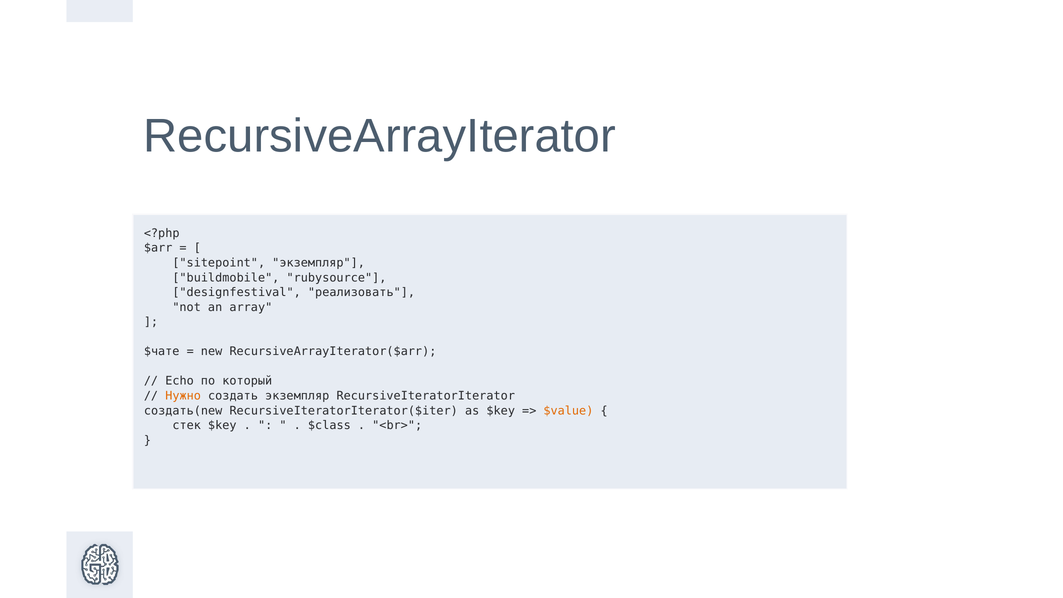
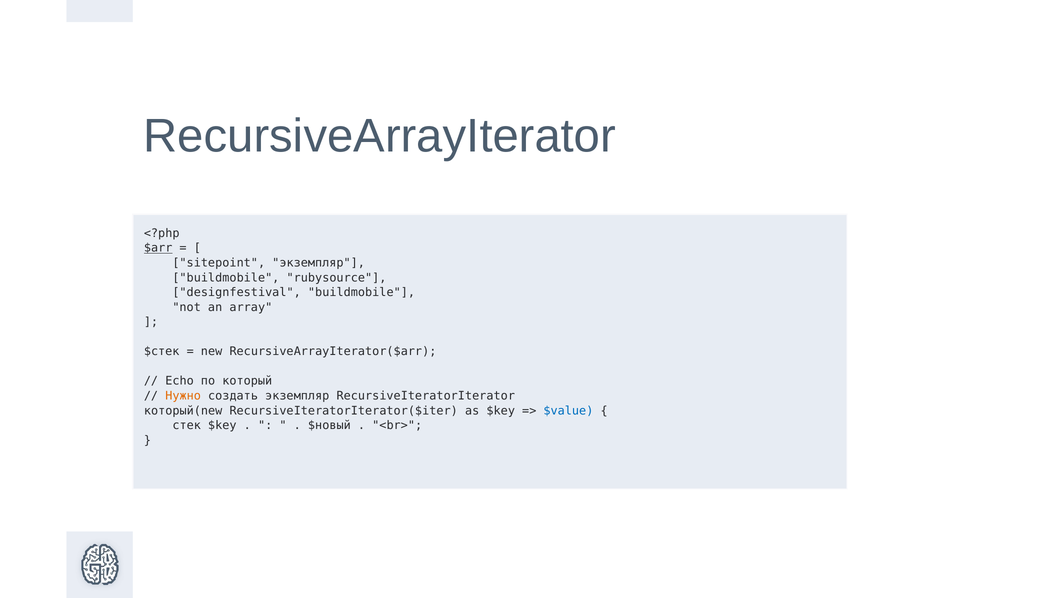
$arr underline: none -> present
designfestival реализовать: реализовать -> buildmobile
$чате: $чате -> $стек
создать(new: создать(new -> который(new
$value colour: orange -> blue
$class: $class -> $новый
